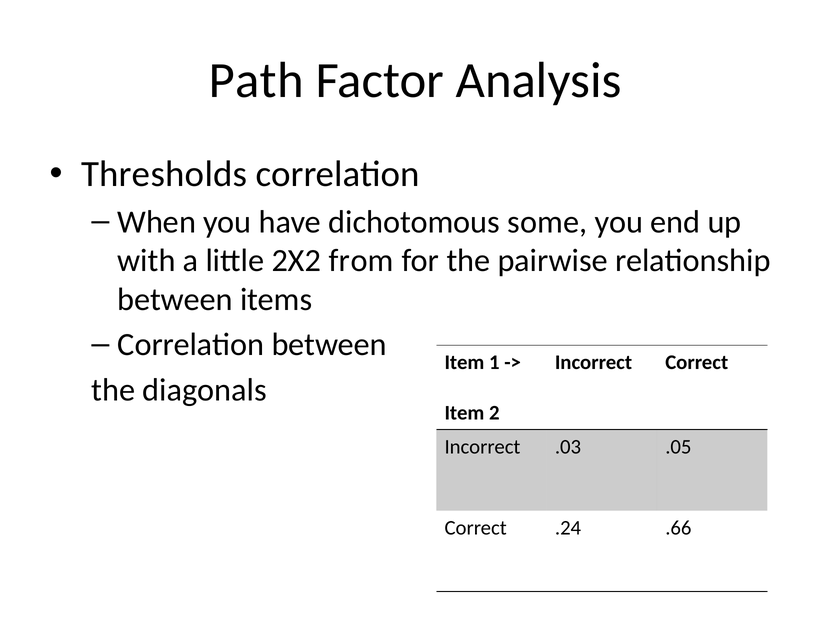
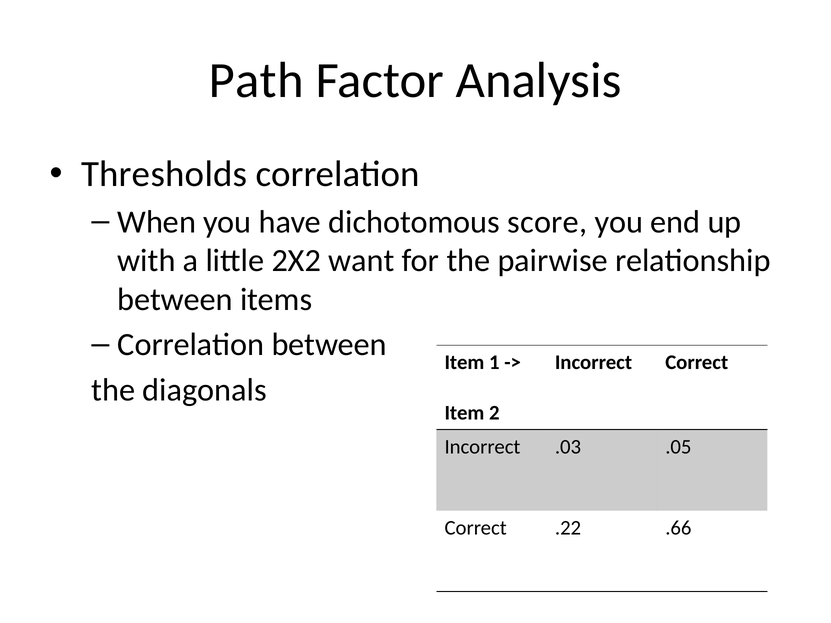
some: some -> score
from: from -> want
.24: .24 -> .22
